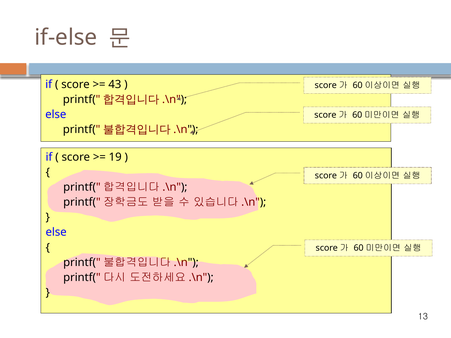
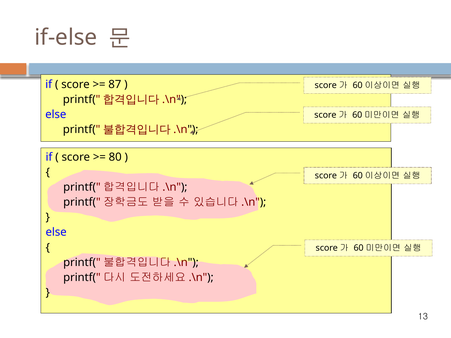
43: 43 -> 87
19: 19 -> 80
